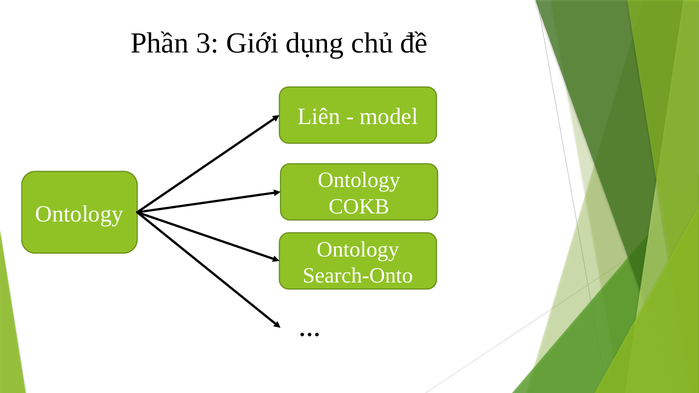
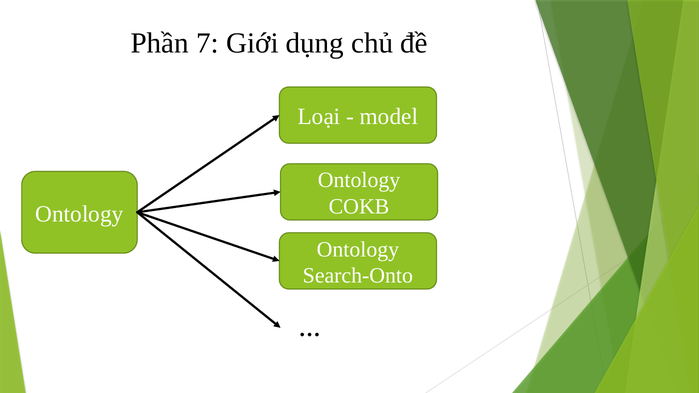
3: 3 -> 7
Liên: Liên -> Loại
